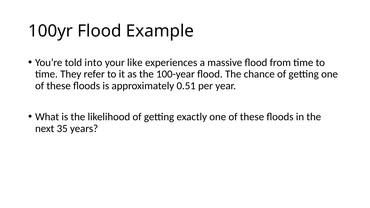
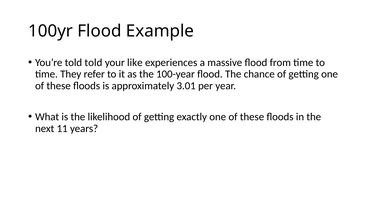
told into: into -> told
0.51: 0.51 -> 3.01
35: 35 -> 11
